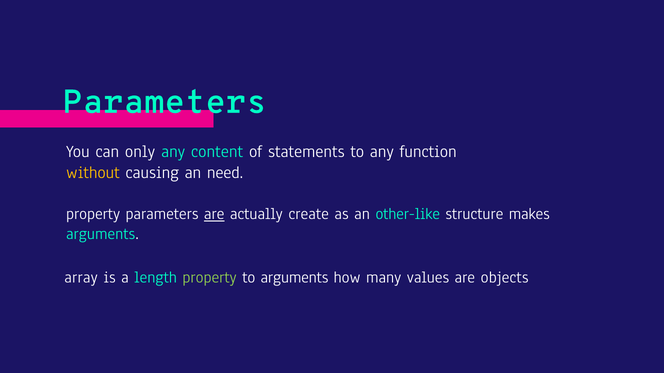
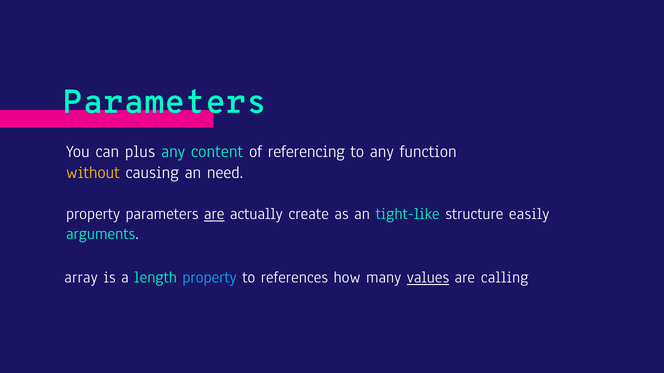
only: only -> plus
statements: statements -> referencing
other-like: other-like -> tight-like
makes: makes -> easily
property at (210, 278) colour: light green -> light blue
to arguments: arguments -> references
values underline: none -> present
objects: objects -> calling
